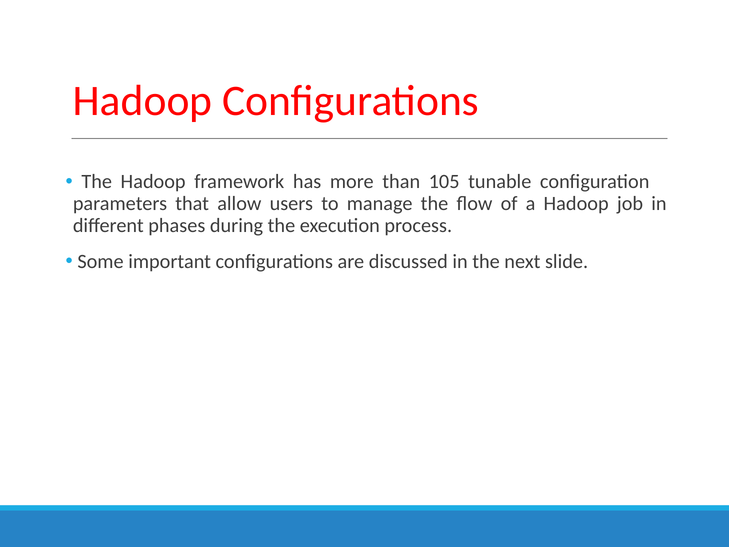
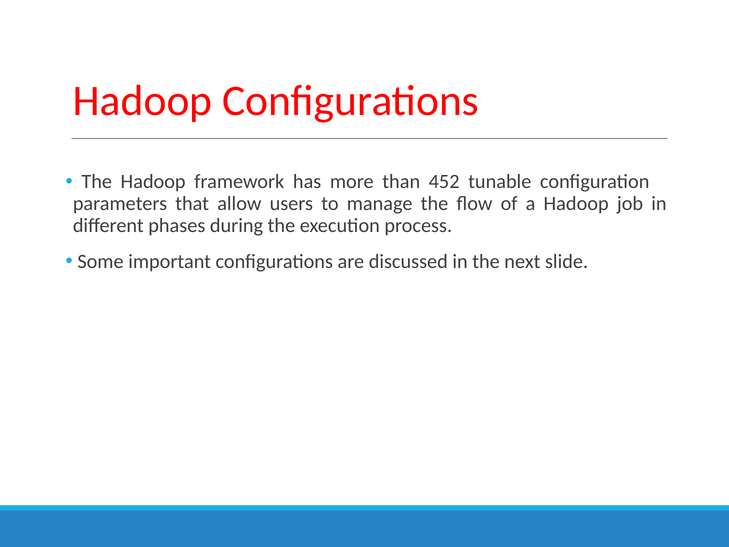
105: 105 -> 452
